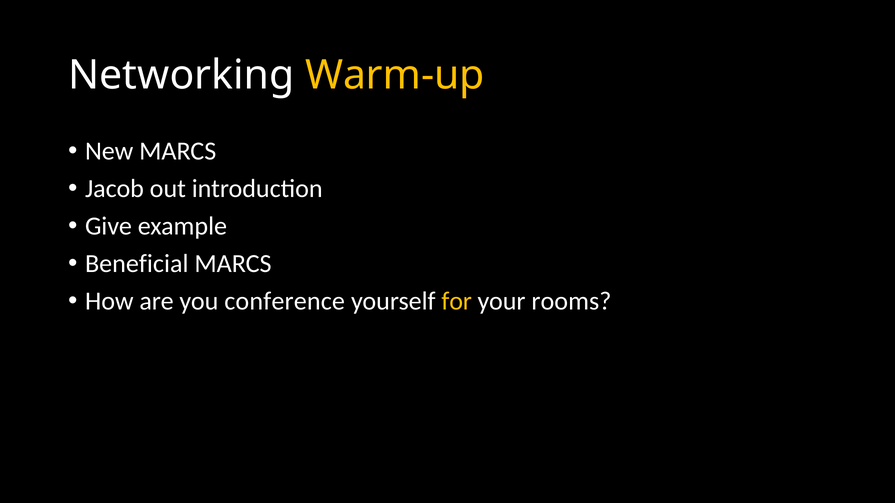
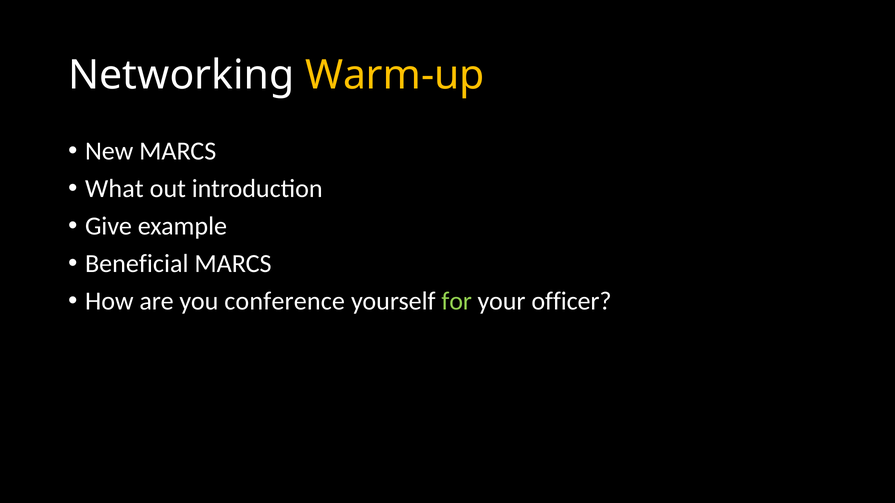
Jacob: Jacob -> What
for colour: yellow -> light green
rooms: rooms -> officer
